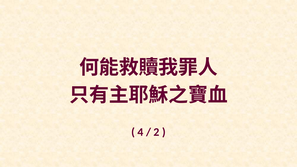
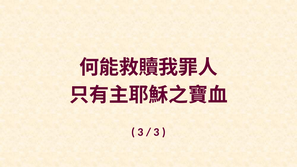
4 at (140, 132): 4 -> 3
2 at (156, 132): 2 -> 3
